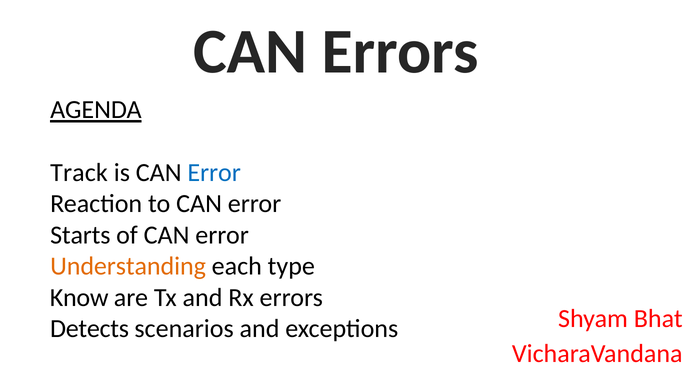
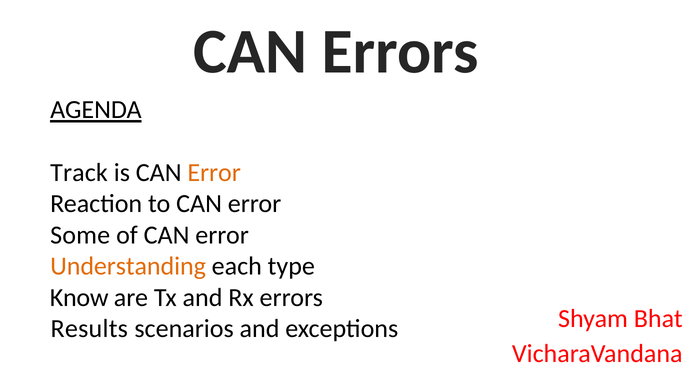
Error at (214, 172) colour: blue -> orange
Starts: Starts -> Some
Detects: Detects -> Results
